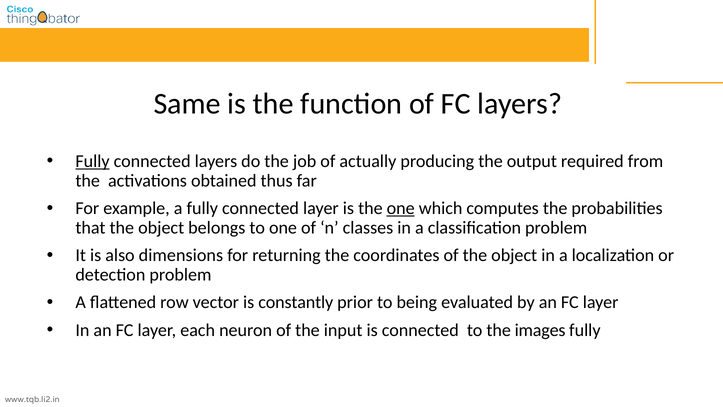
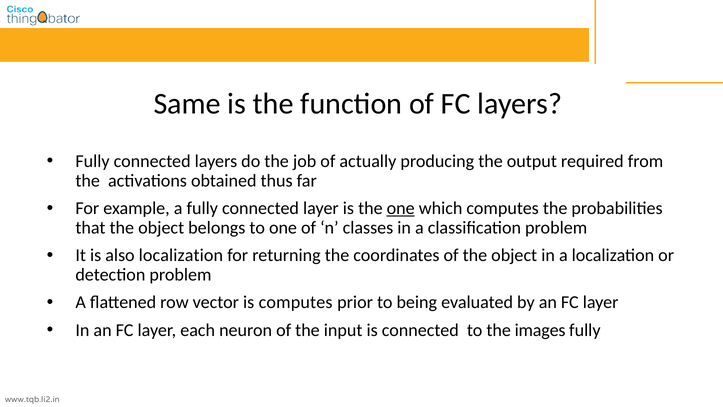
Fully at (93, 161) underline: present -> none
also dimensions: dimensions -> localization
is constantly: constantly -> computes
